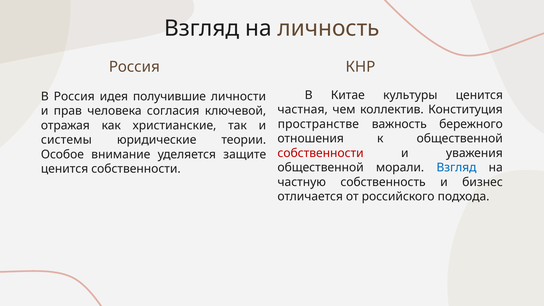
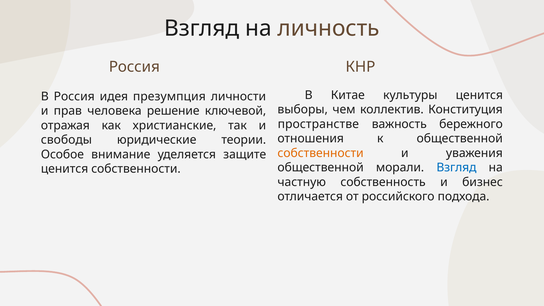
получившие: получившие -> презумпция
частная: частная -> выборы
согласия: согласия -> решение
системы: системы -> свободы
собственности at (321, 153) colour: red -> orange
